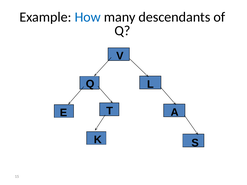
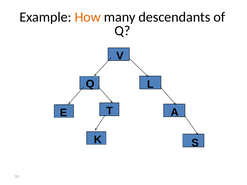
How colour: blue -> orange
